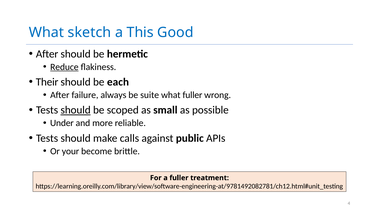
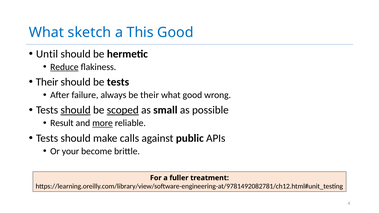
After at (47, 54): After -> Until
be each: each -> tests
be suite: suite -> their
what fuller: fuller -> good
scoped underline: none -> present
Under: Under -> Result
more underline: none -> present
